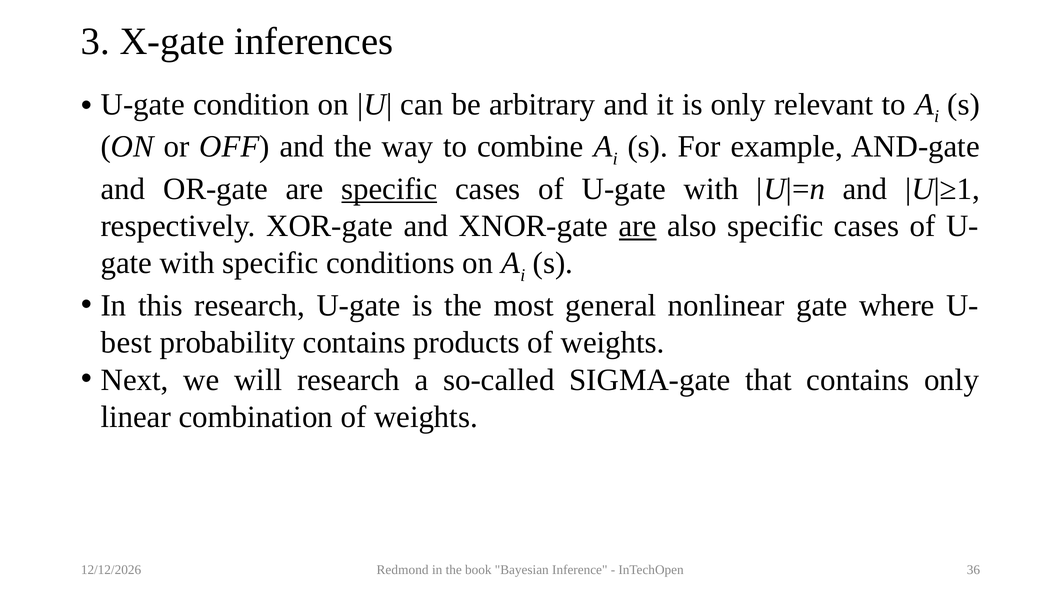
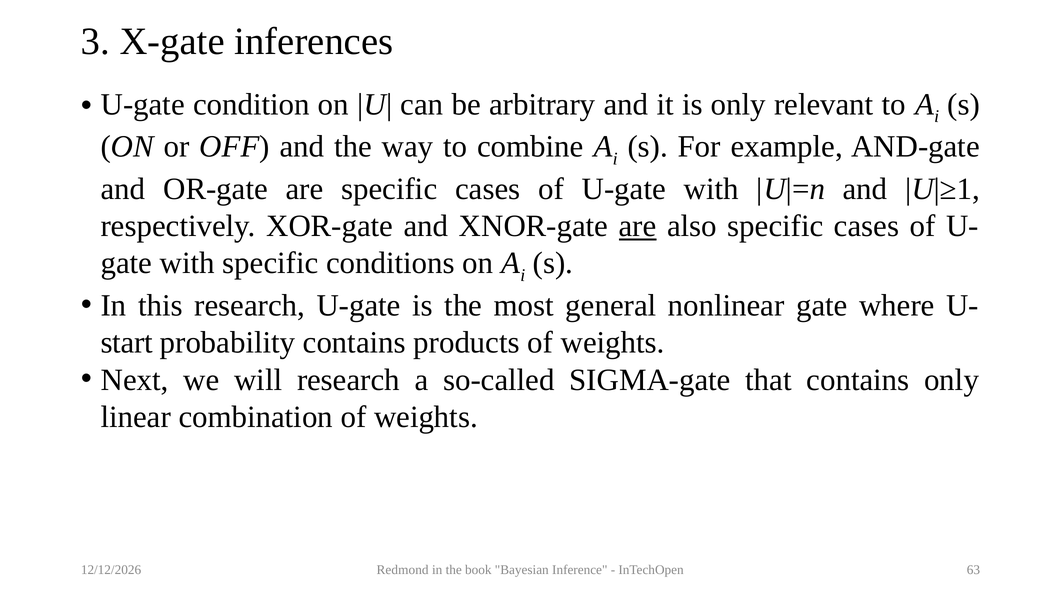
specific at (389, 189) underline: present -> none
best: best -> start
36: 36 -> 63
